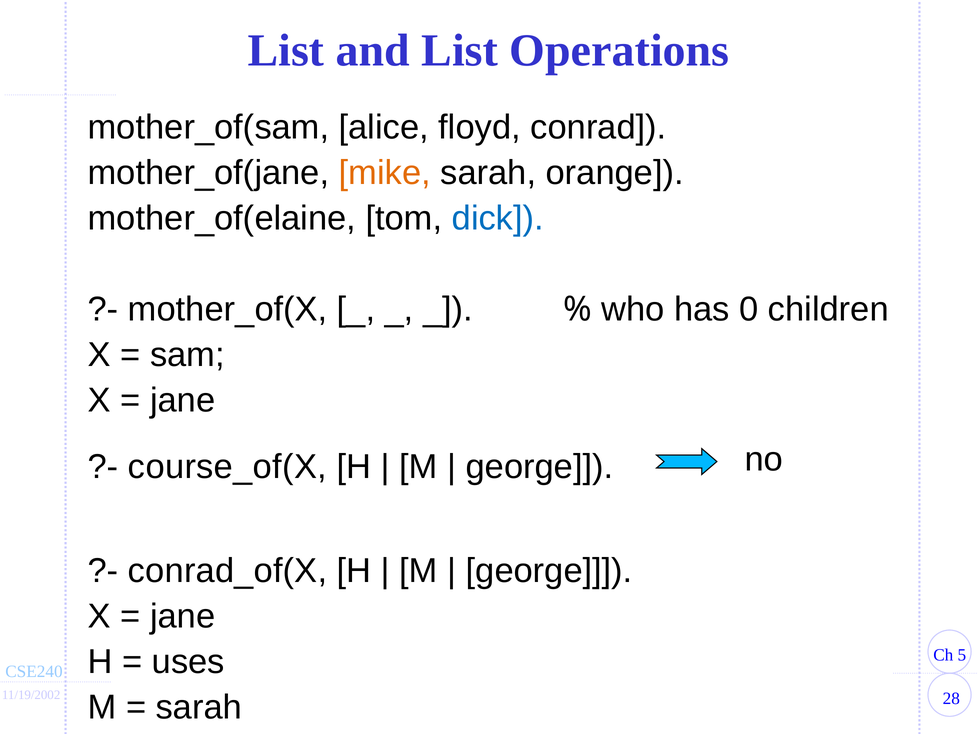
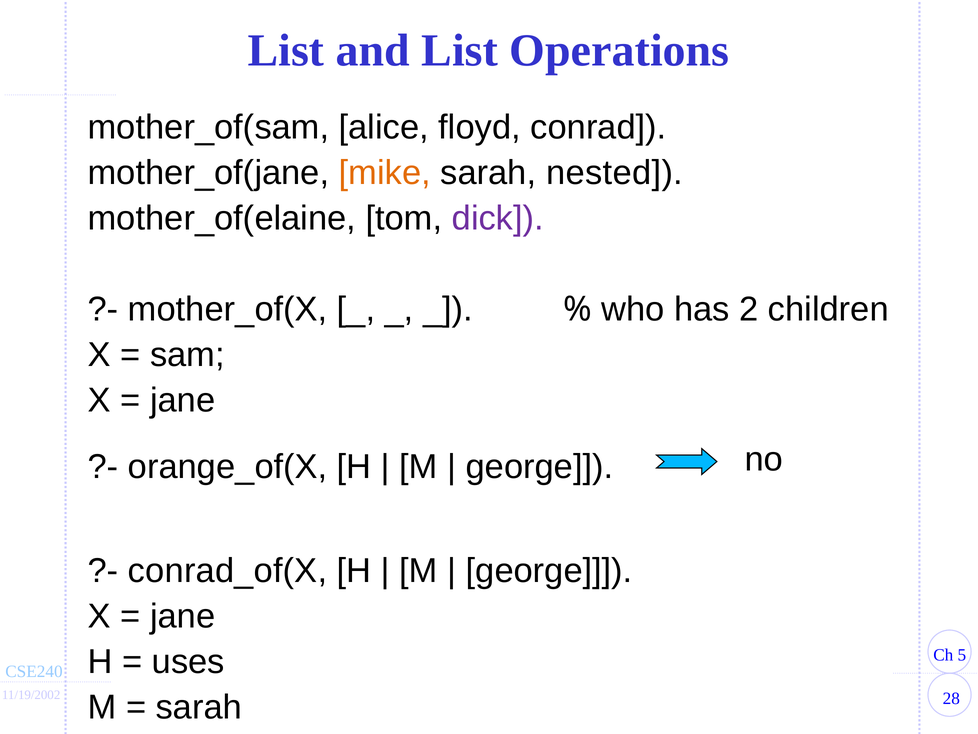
orange: orange -> nested
dick colour: blue -> purple
0: 0 -> 2
course_of(X: course_of(X -> orange_of(X
